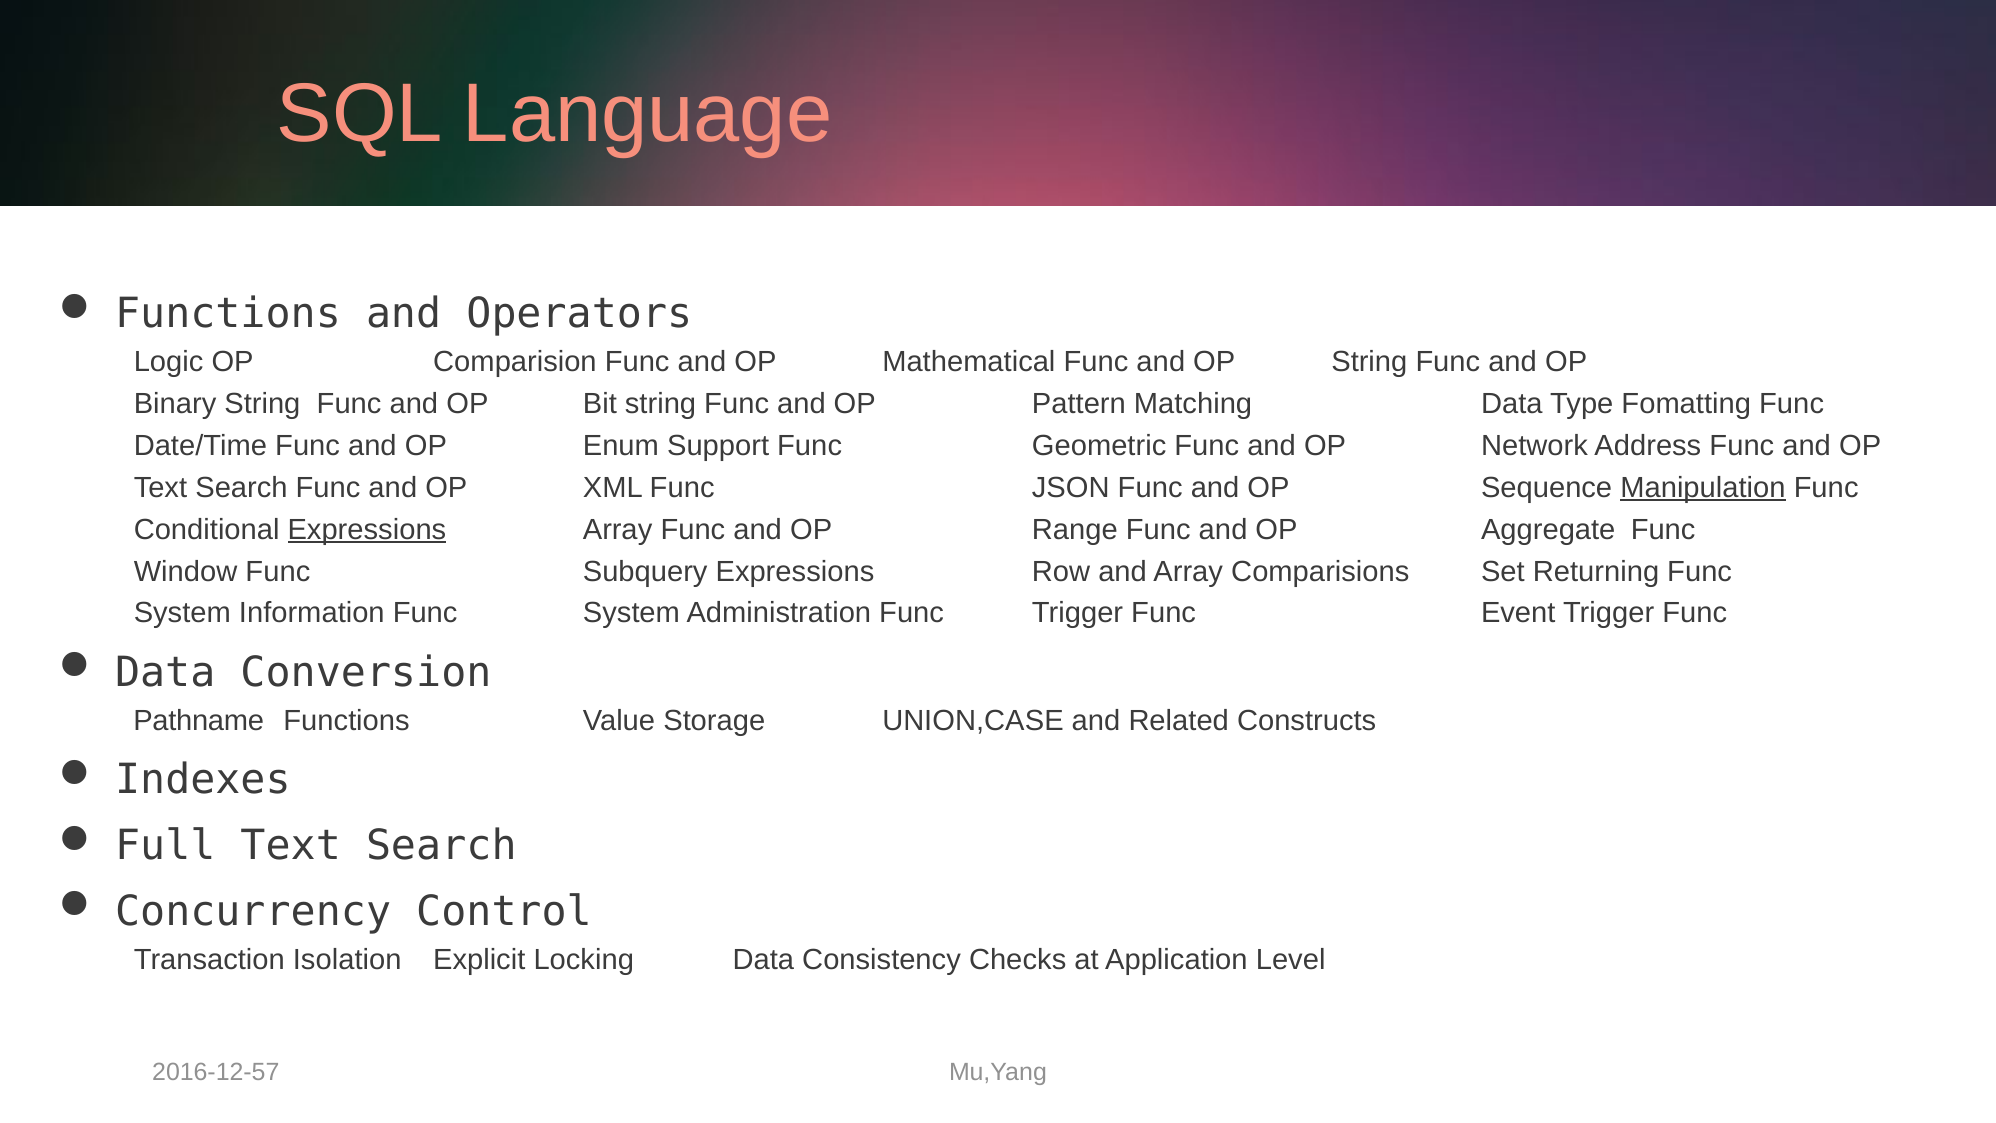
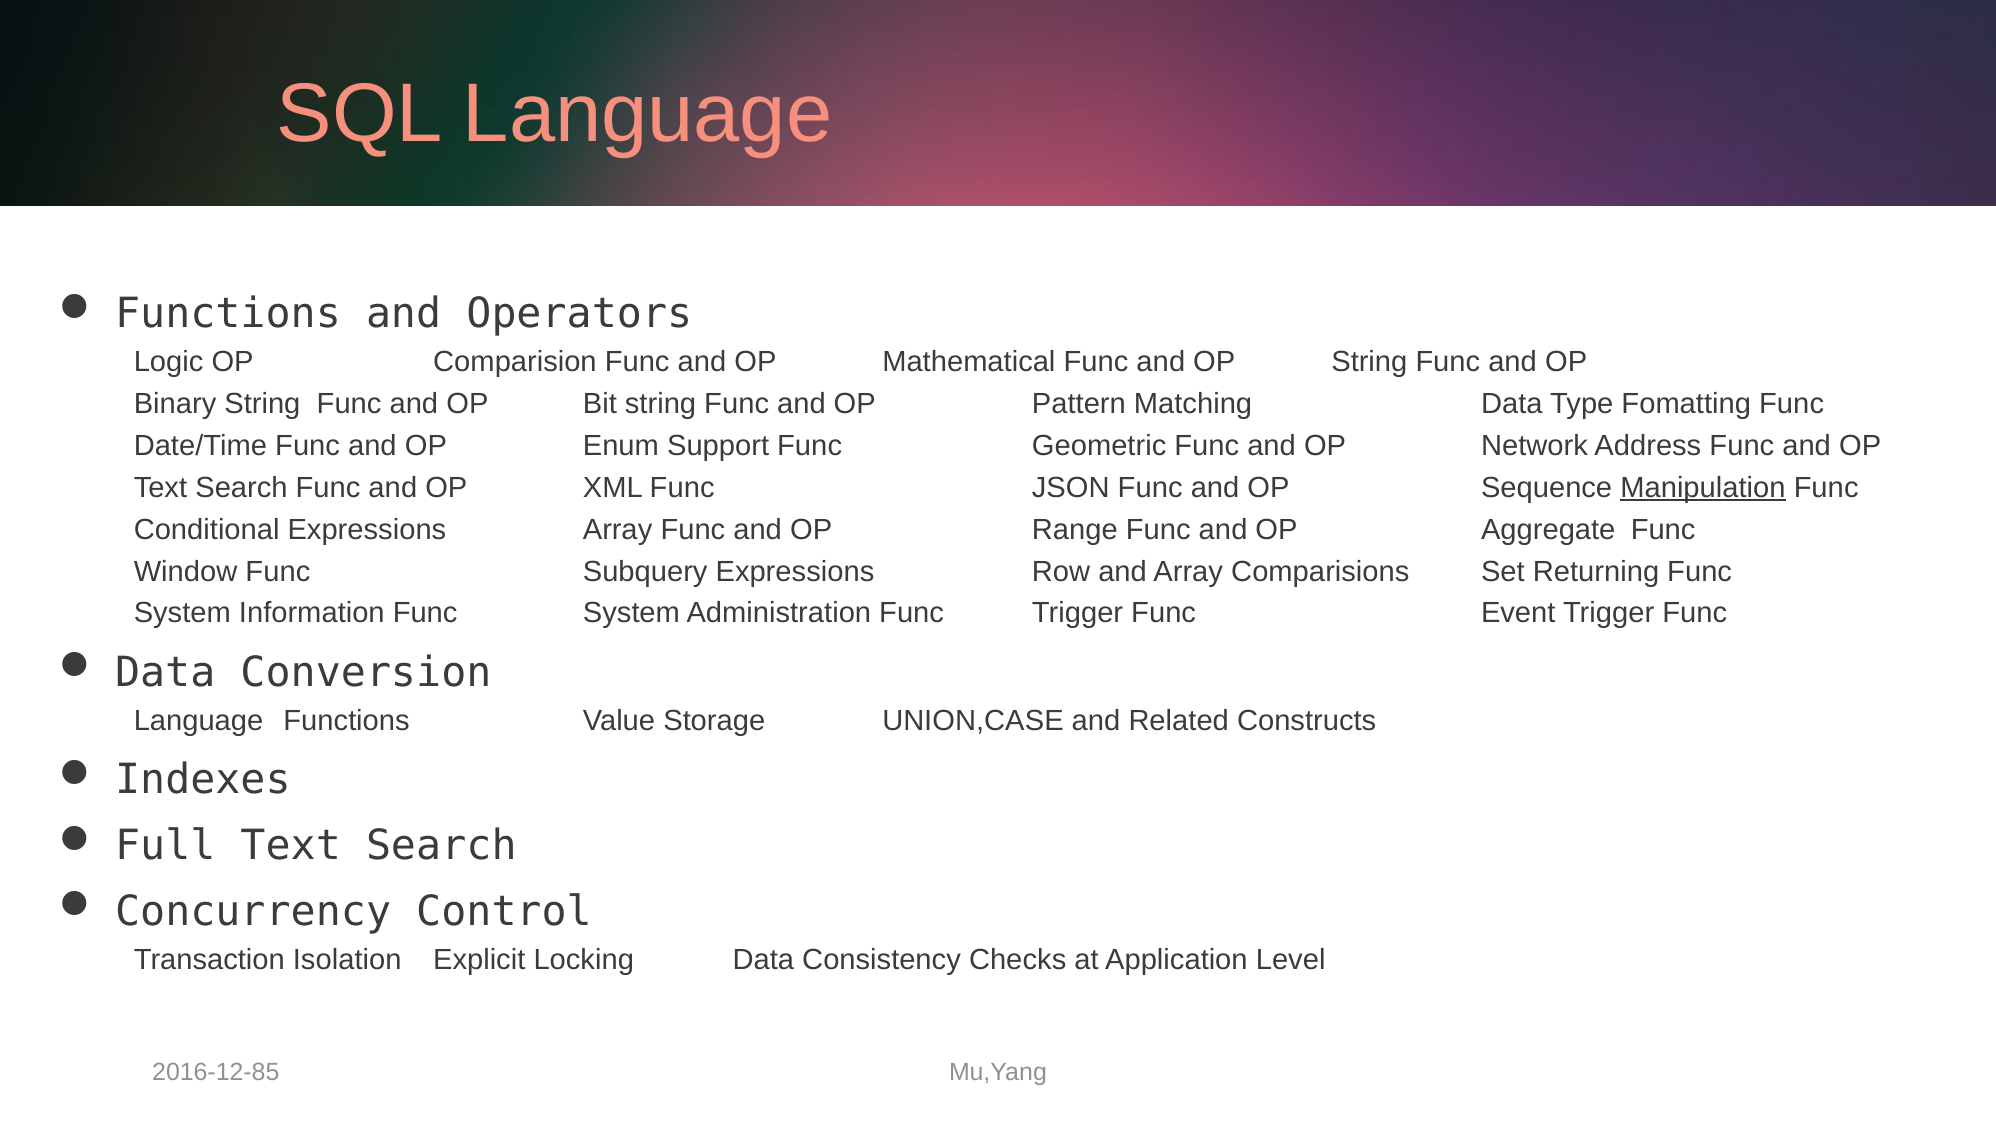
Expressions at (367, 529) underline: present -> none
Pathname at (199, 721): Pathname -> Language
2016-12-57: 2016-12-57 -> 2016-12-85
